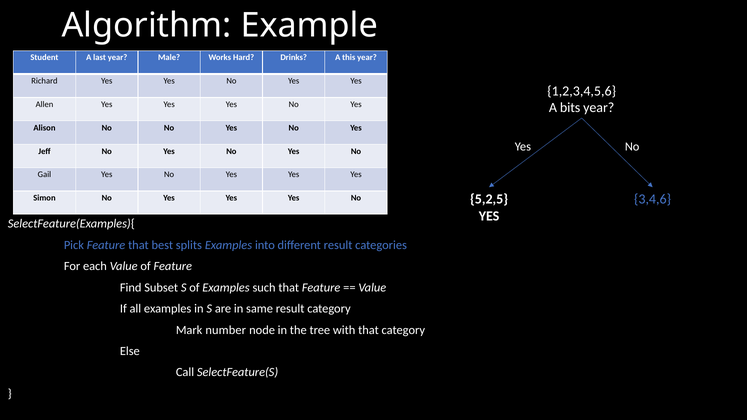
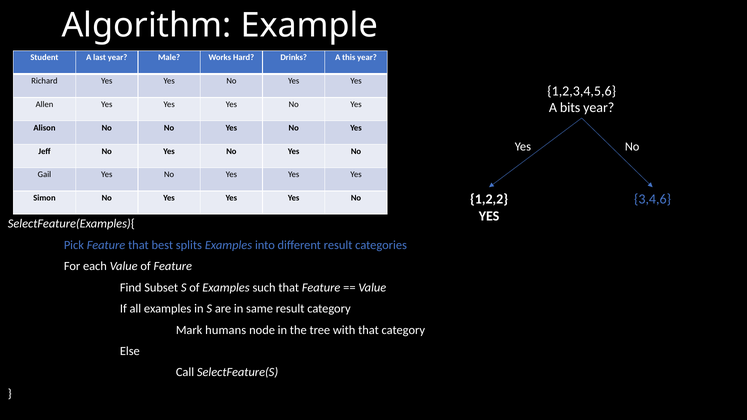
5,2,5: 5,2,5 -> 1,2,2
number: number -> humans
